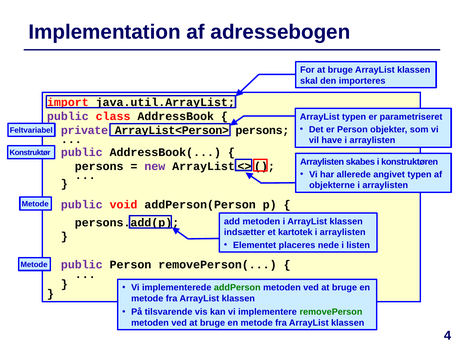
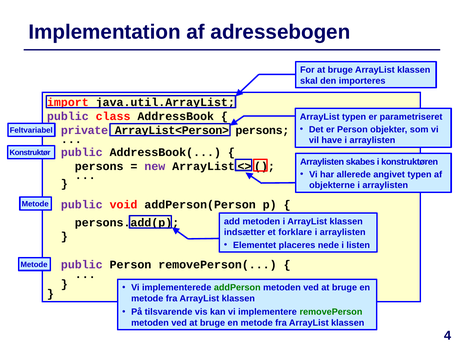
kartotek: kartotek -> forklare
